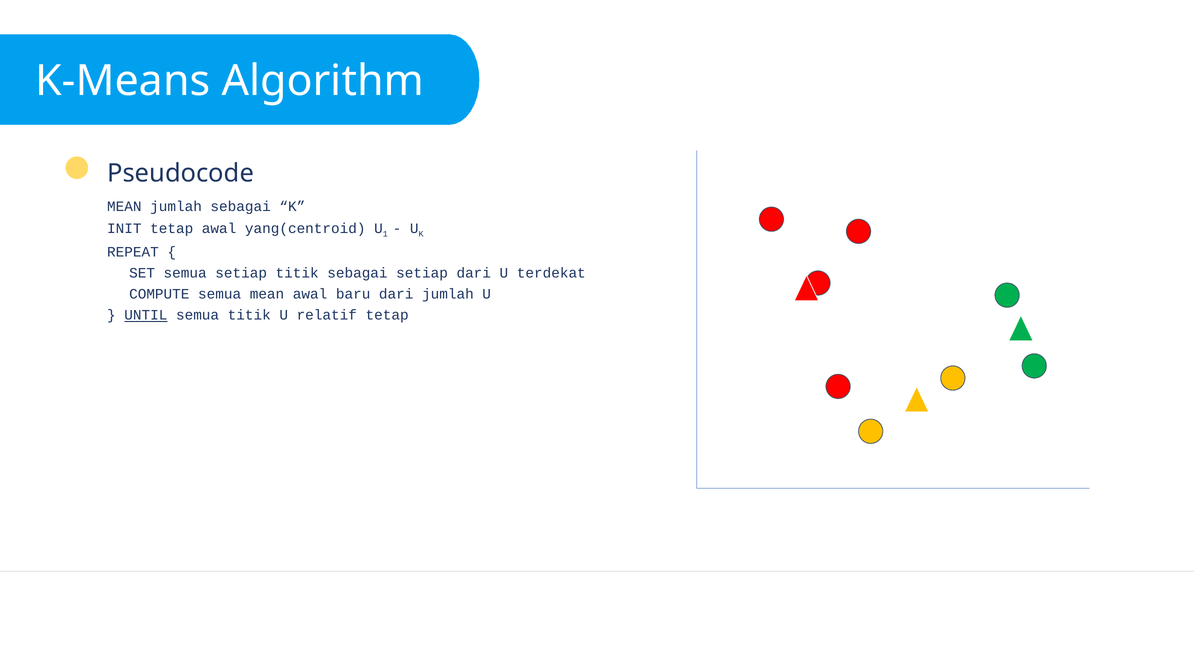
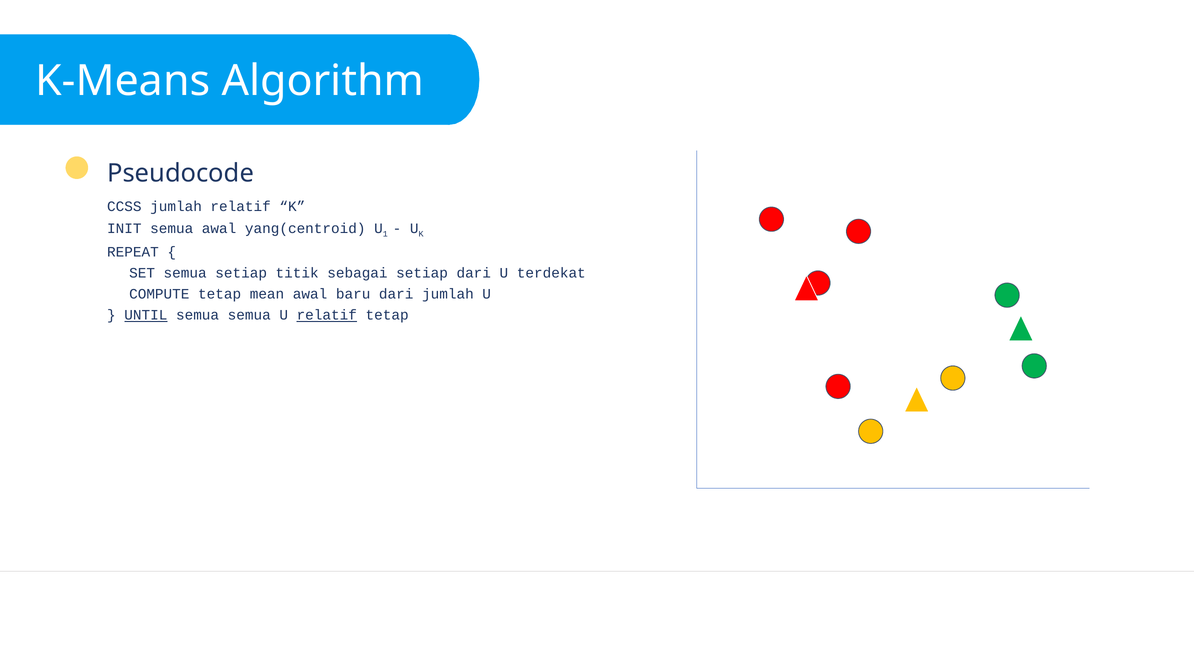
MEAN at (124, 207): MEAN -> CCSS
jumlah sebagai: sebagai -> relatif
INIT tetap: tetap -> semua
COMPUTE semua: semua -> tetap
semua titik: titik -> semua
relatif at (327, 315) underline: none -> present
